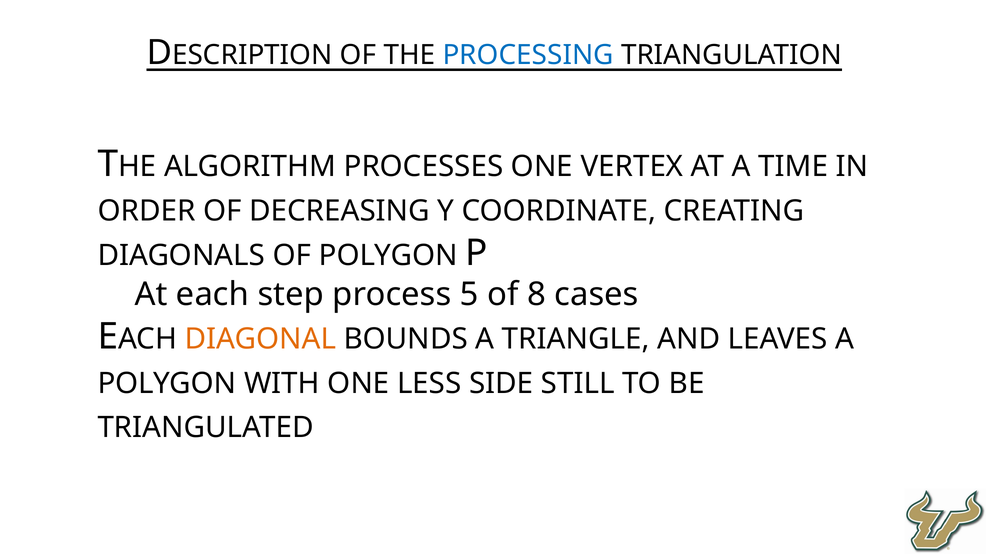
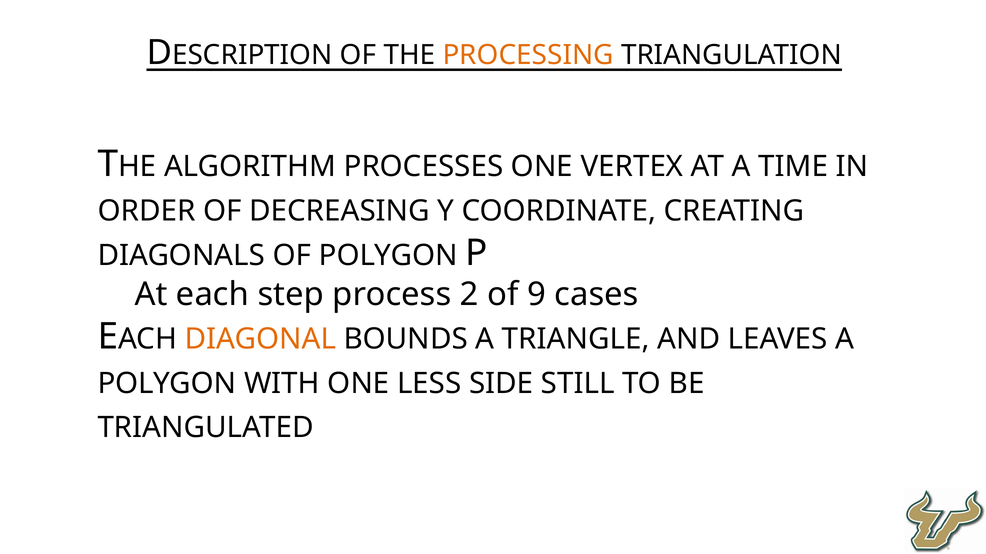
PROCESSING colour: blue -> orange
5: 5 -> 2
8: 8 -> 9
